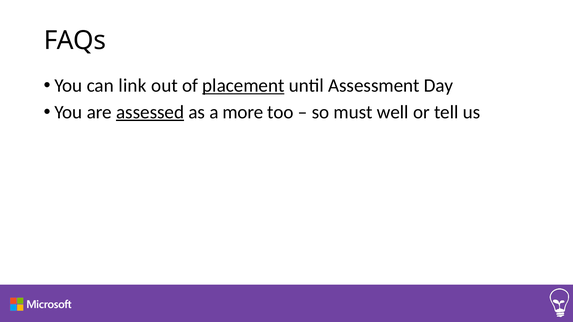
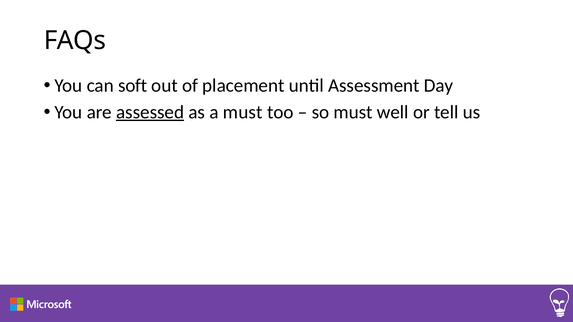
link: link -> soft
placement underline: present -> none
a more: more -> must
